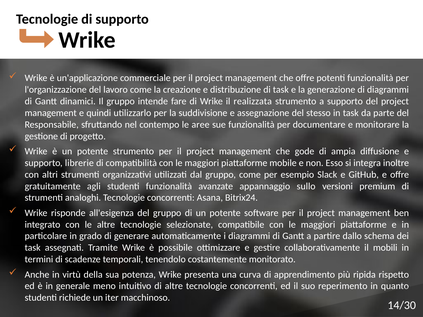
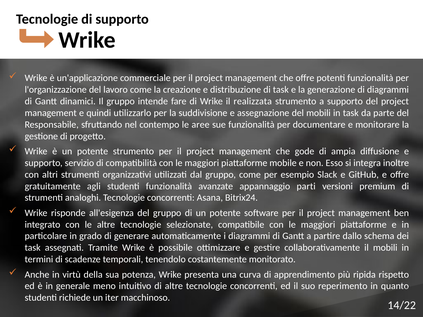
del stesso: stesso -> mobili
librerie: librerie -> servizio
sullo: sullo -> parti
14/30: 14/30 -> 14/22
